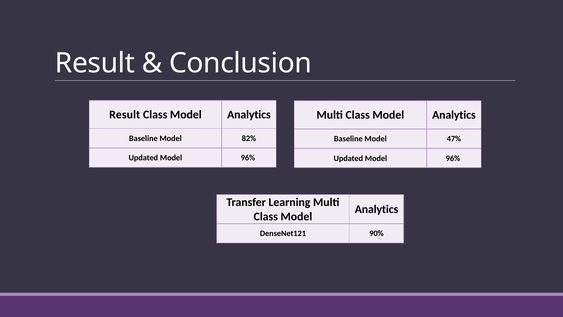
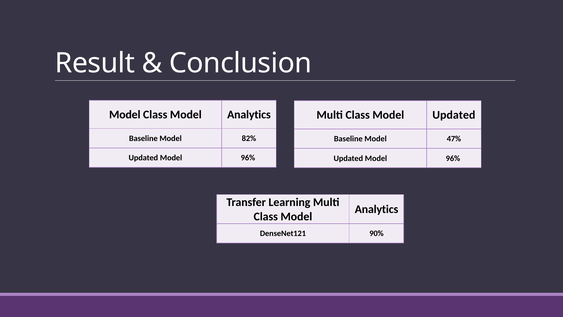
Result at (125, 115): Result -> Model
Analytics at (454, 115): Analytics -> Updated
